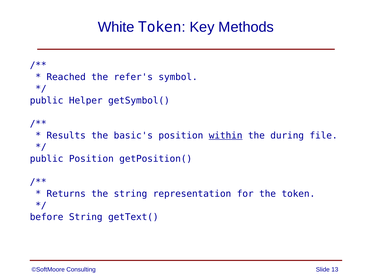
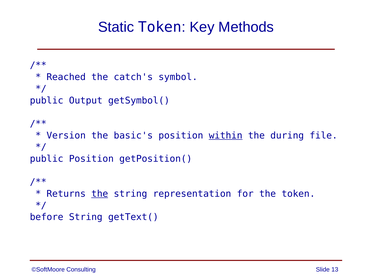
White: White -> Static
refer's: refer's -> catch's
Helper: Helper -> Output
Results: Results -> Version
the at (100, 194) underline: none -> present
